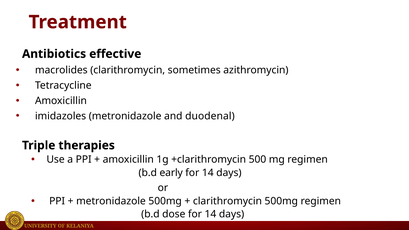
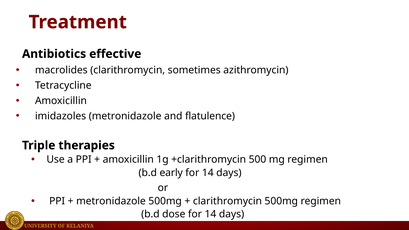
duodenal: duodenal -> flatulence
